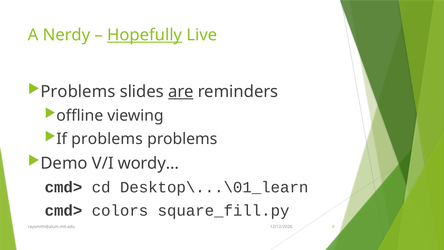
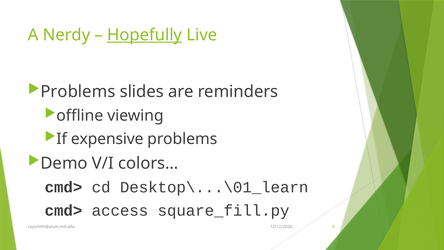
are underline: present -> none
If problems: problems -> expensive
wordy…: wordy… -> colors…
colors: colors -> access
